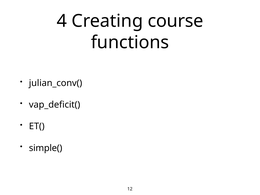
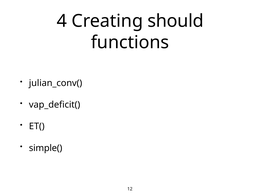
course: course -> should
